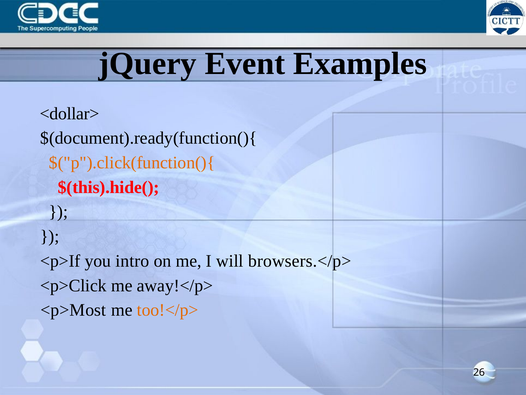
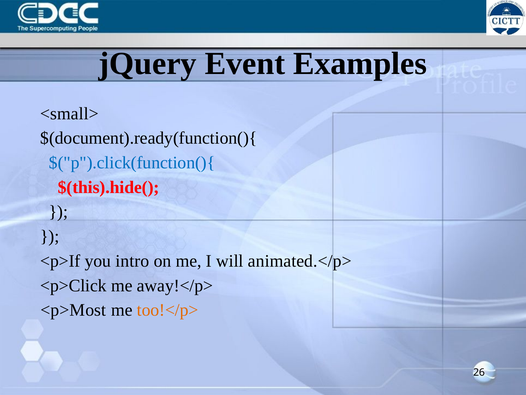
<dollar>: <dollar> -> <small>
$("p").click(function(){ colour: orange -> blue
browsers.</p>: browsers.</p> -> animated.</p>
